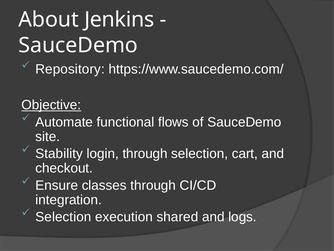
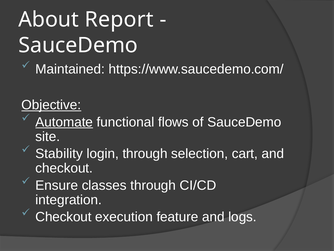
Jenkins: Jenkins -> Report
Repository: Repository -> Maintained
Automate underline: none -> present
Selection at (63, 217): Selection -> Checkout
shared: shared -> feature
